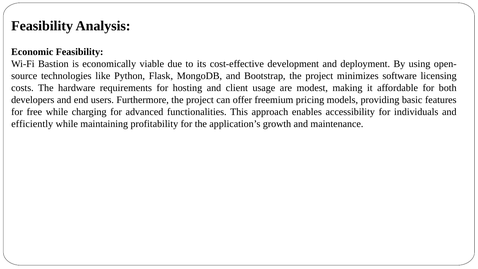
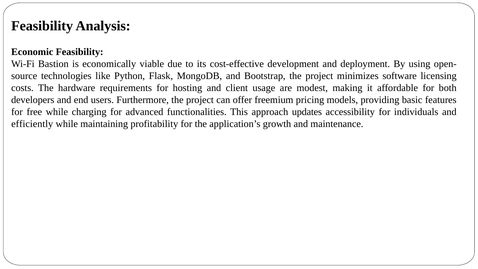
enables: enables -> updates
